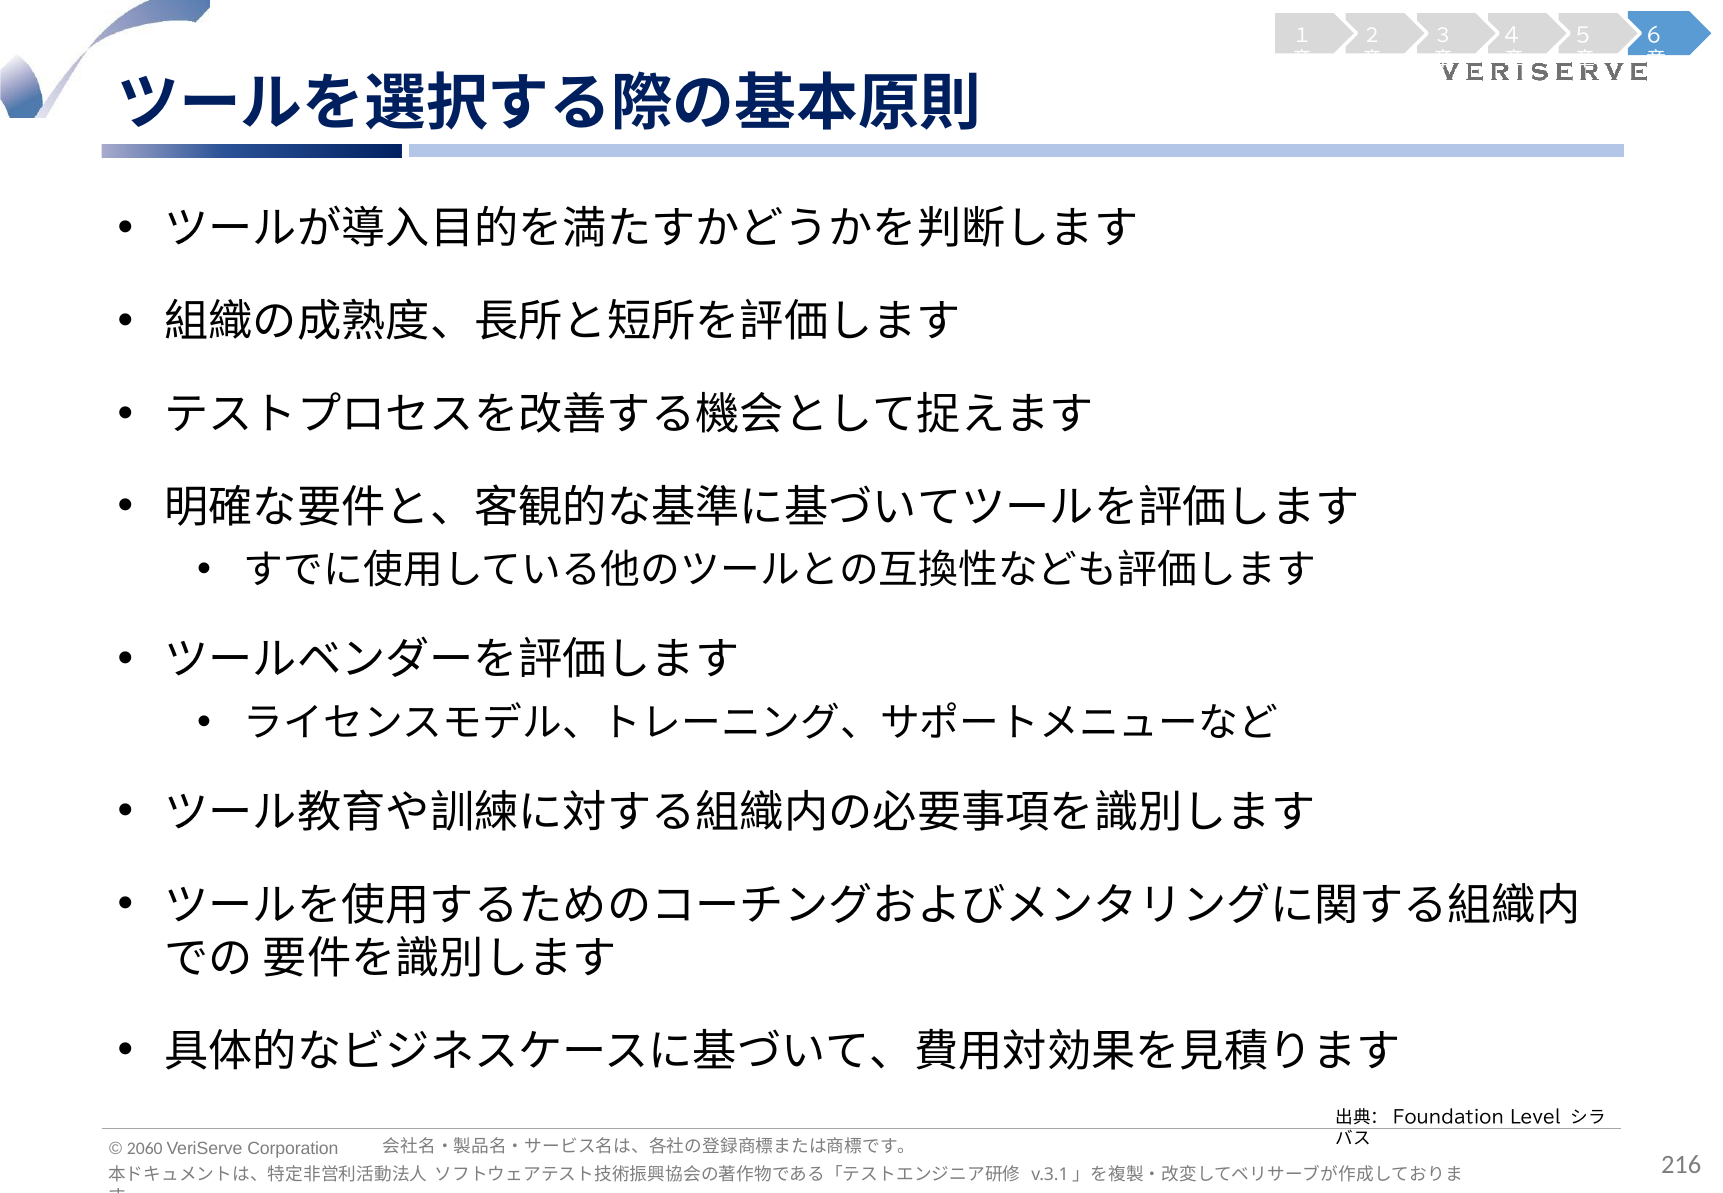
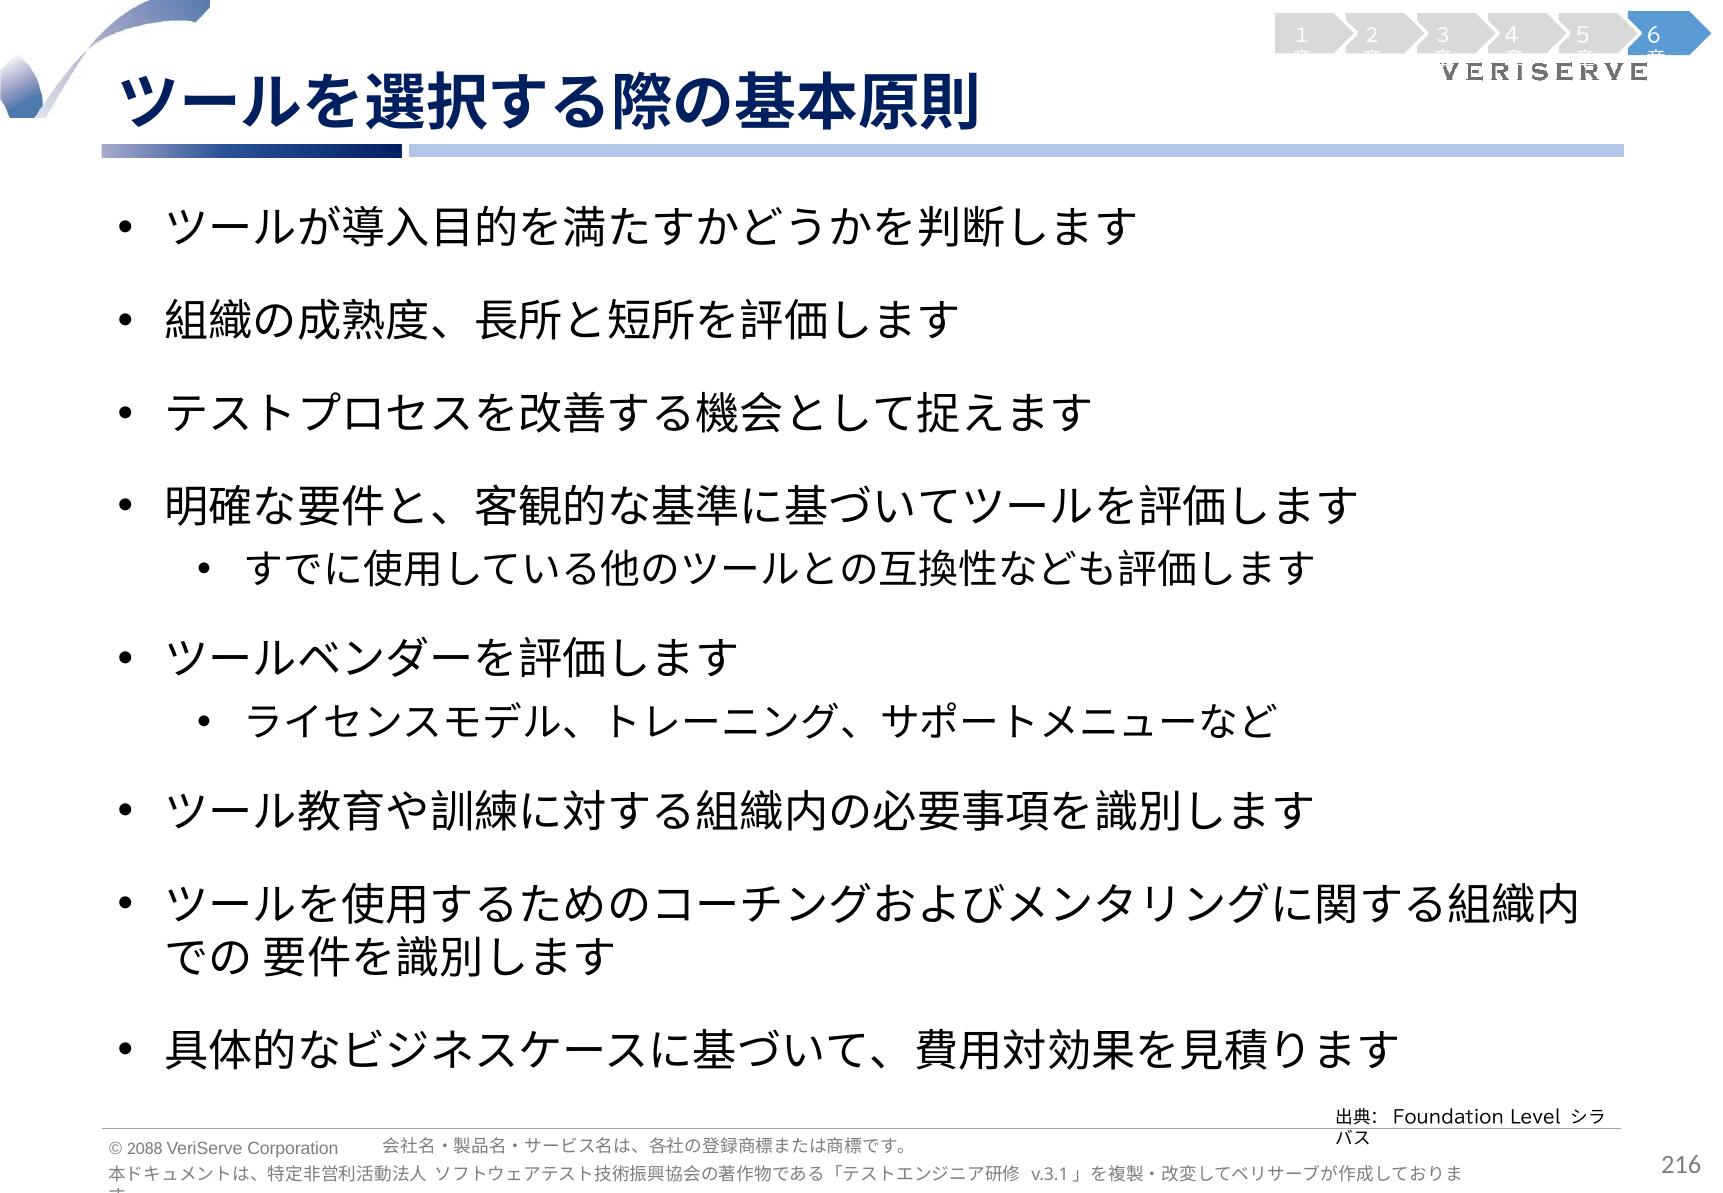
2060: 2060 -> 2088
